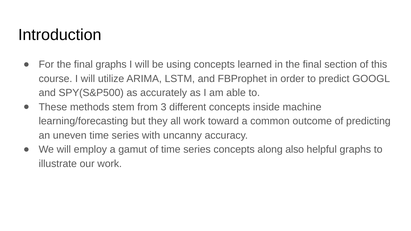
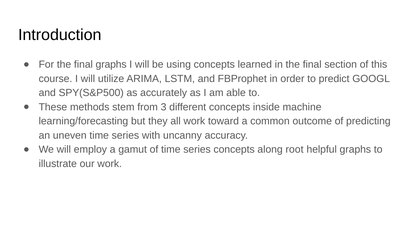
also: also -> root
